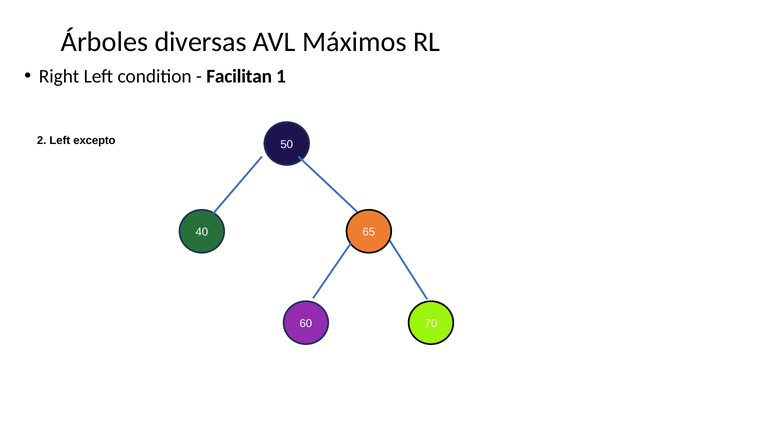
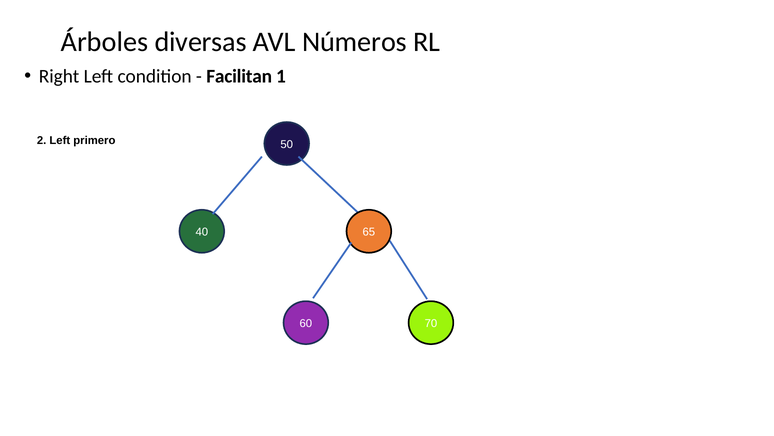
Máximos: Máximos -> Números
excepto: excepto -> primero
